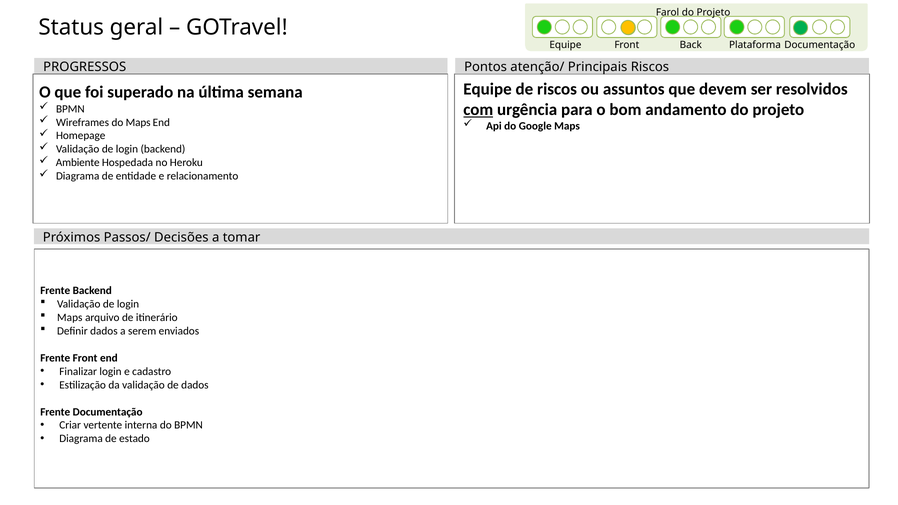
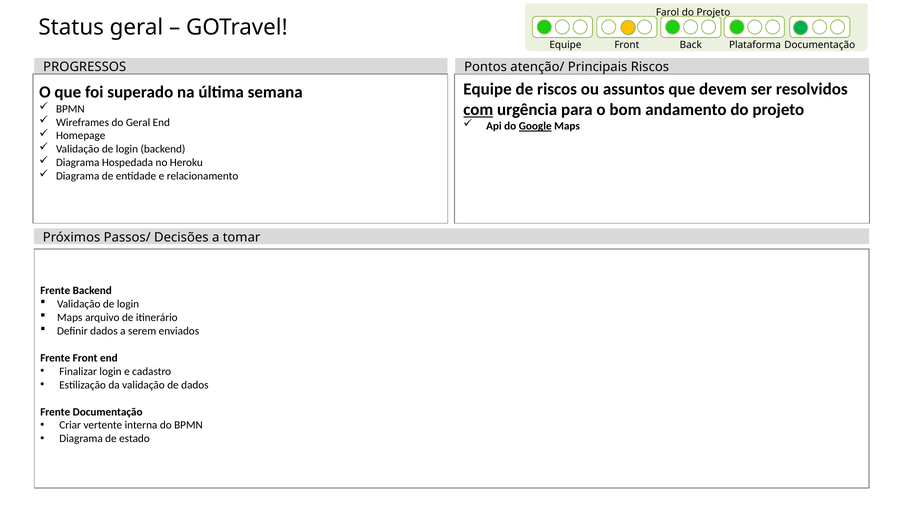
do Maps: Maps -> Geral
Google underline: none -> present
Ambiente at (78, 163): Ambiente -> Diagrama
